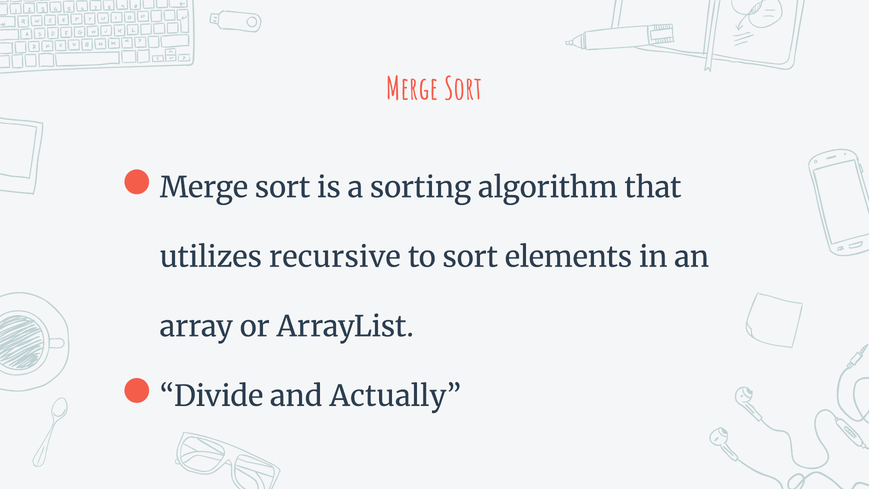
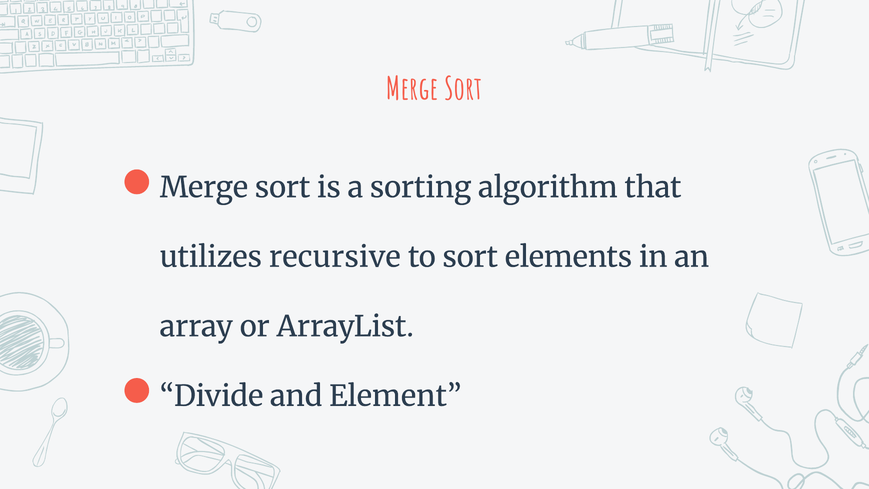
Actually: Actually -> Element
